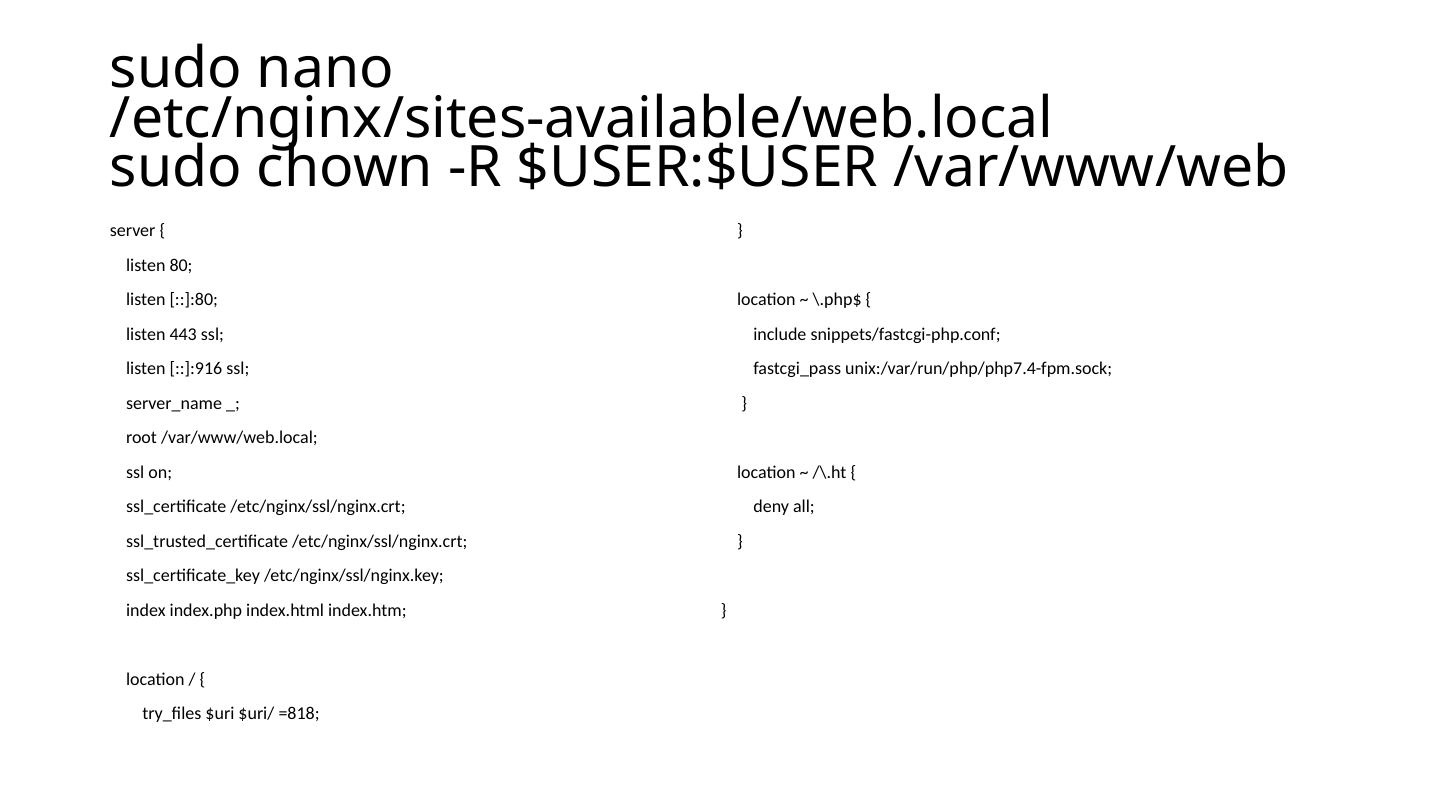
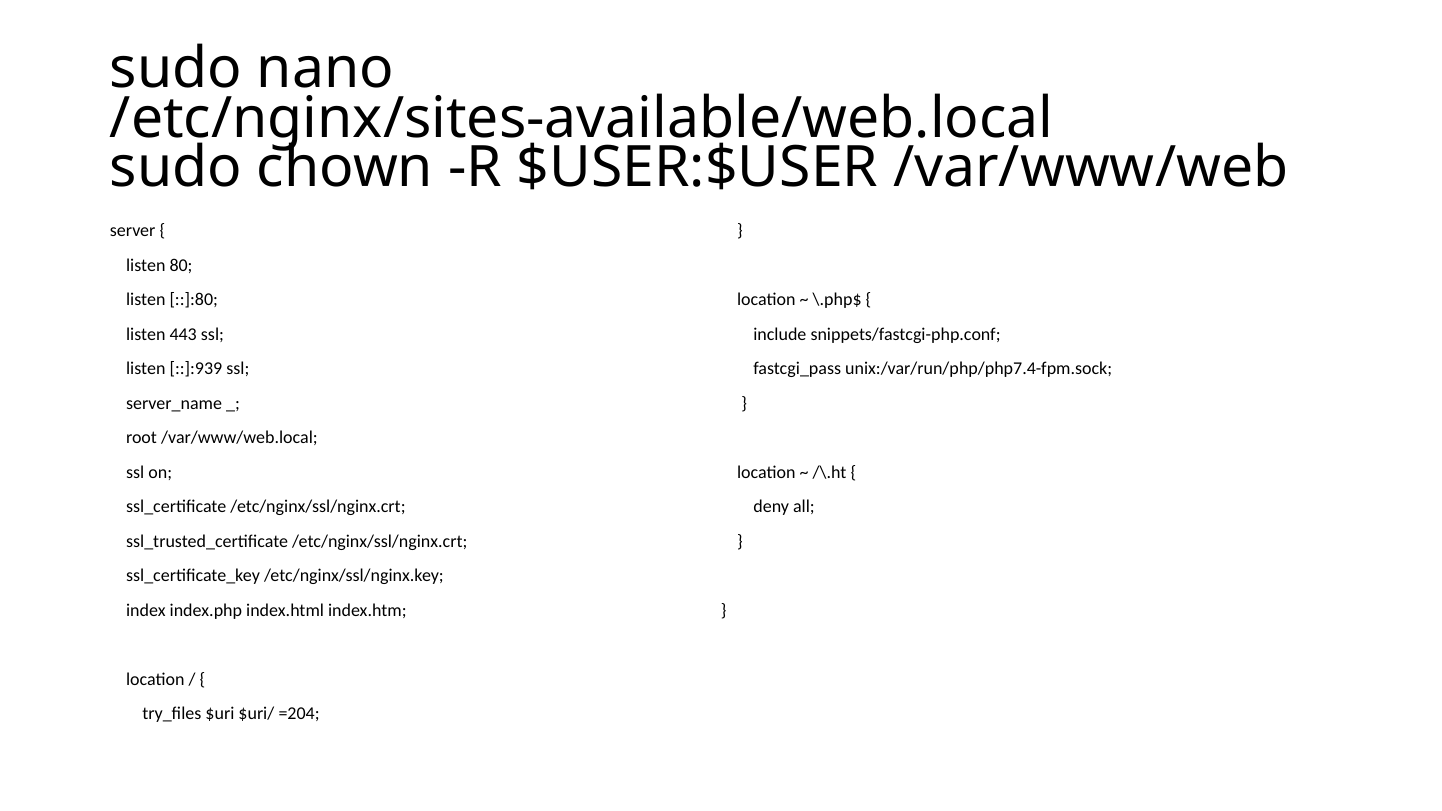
::]:916: ::]:916 -> ::]:939
=818: =818 -> =204
